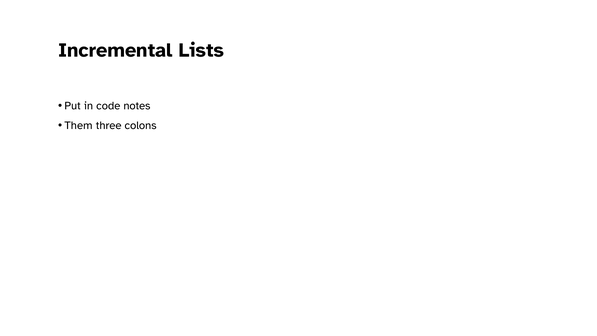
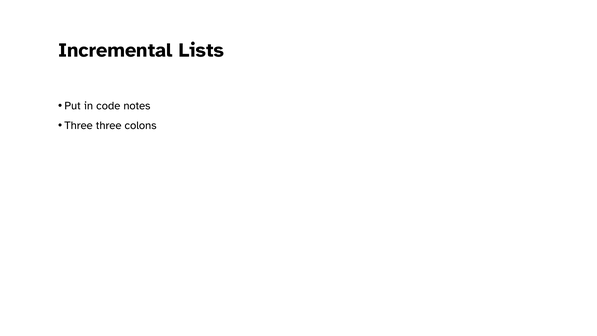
Them at (78, 125): Them -> Three
